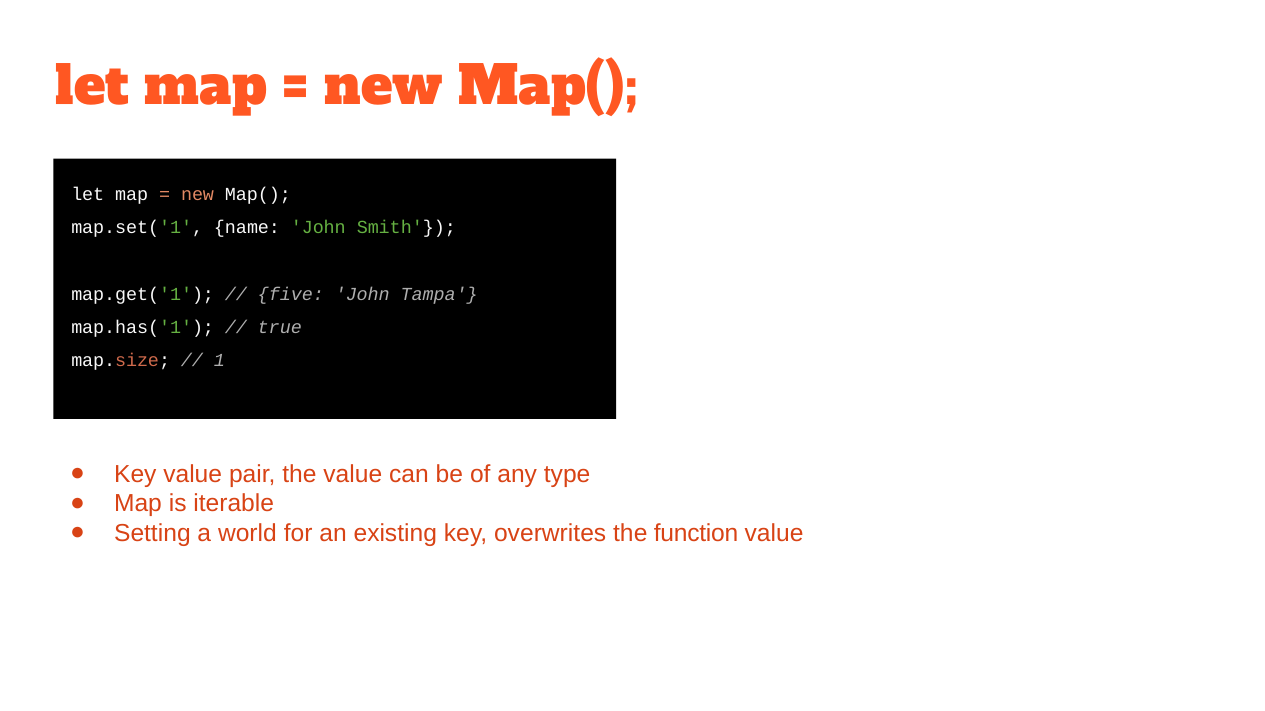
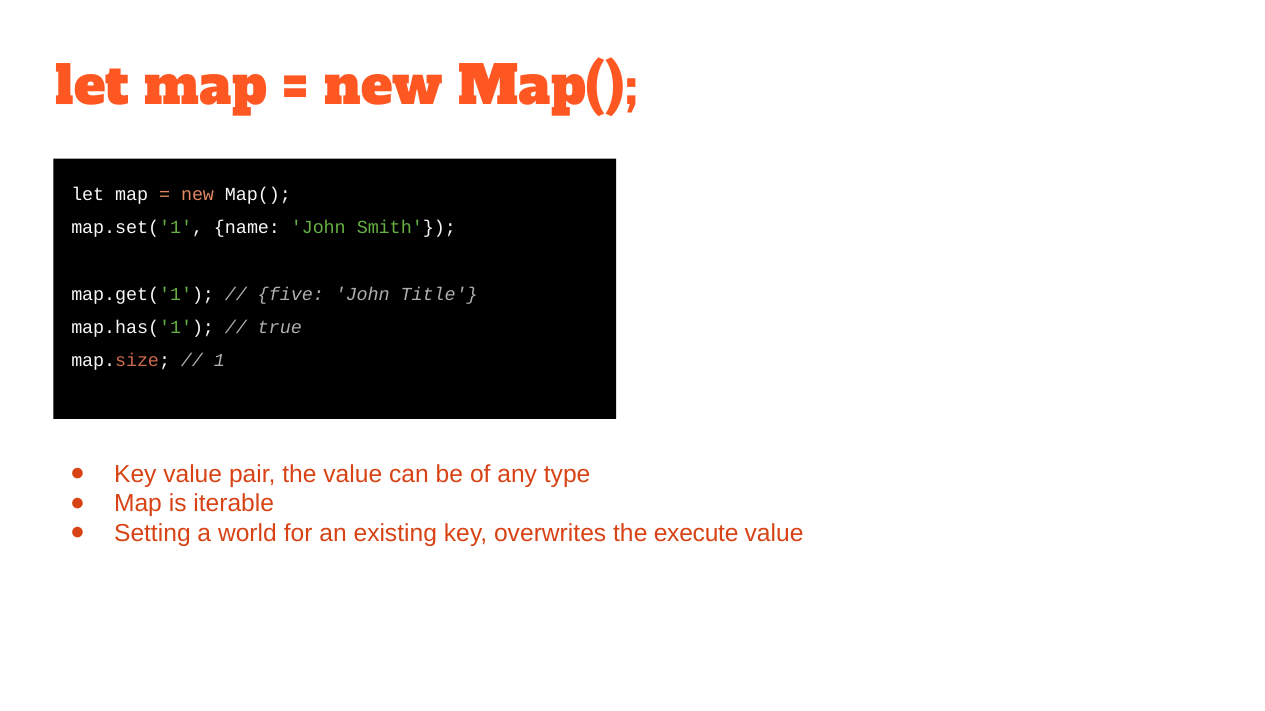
Tampa: Tampa -> Title
function: function -> execute
